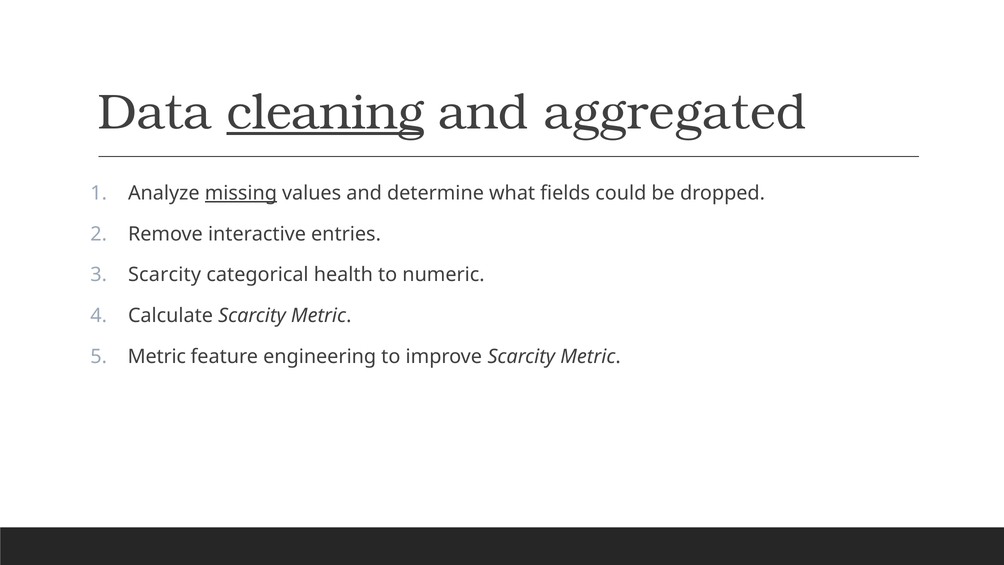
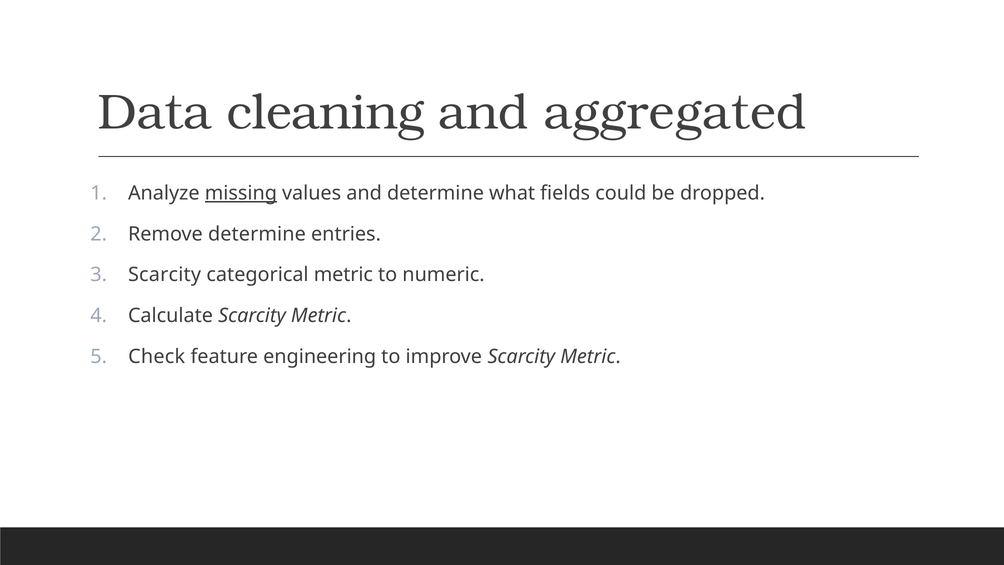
cleaning underline: present -> none
Remove interactive: interactive -> determine
categorical health: health -> metric
Metric at (157, 356): Metric -> Check
